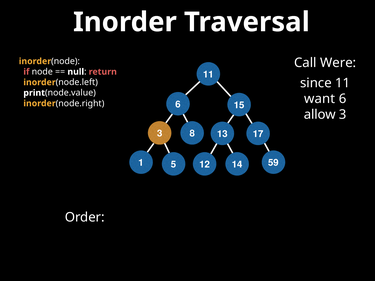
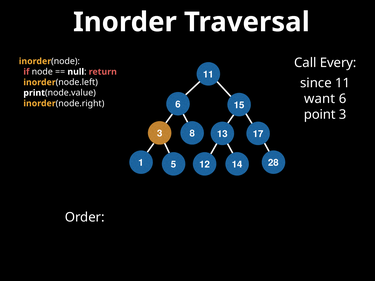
Were: Were -> Every
allow: allow -> point
59: 59 -> 28
